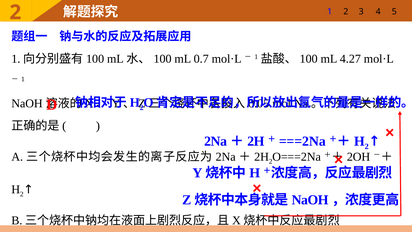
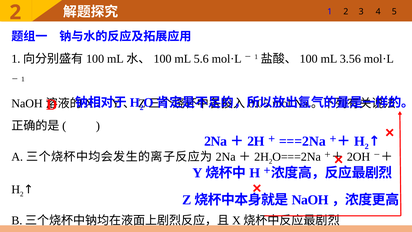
0.7: 0.7 -> 5.6
4.27: 4.27 -> 3.56
